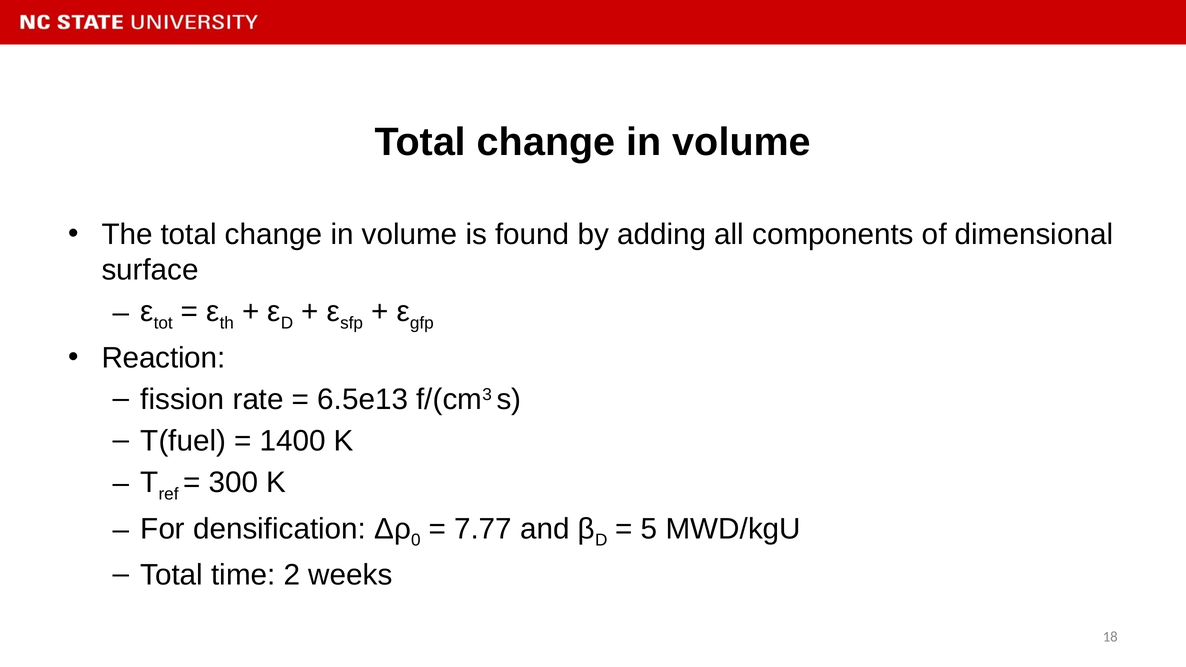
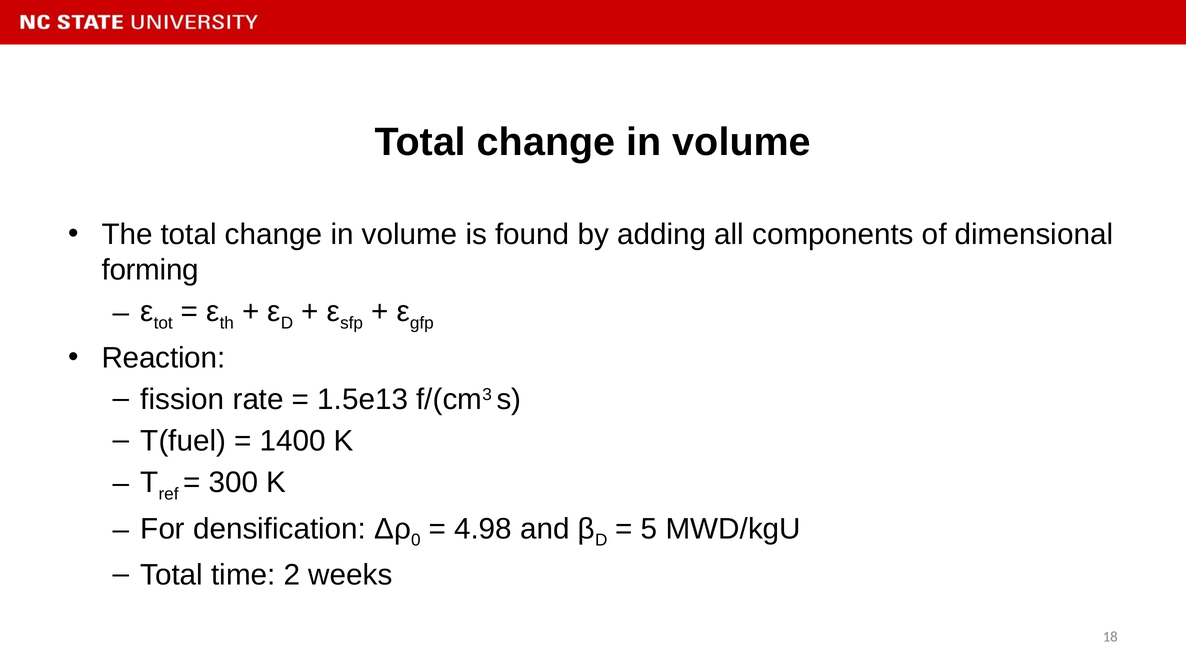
surface: surface -> forming
6.5e13: 6.5e13 -> 1.5e13
7.77: 7.77 -> 4.98
